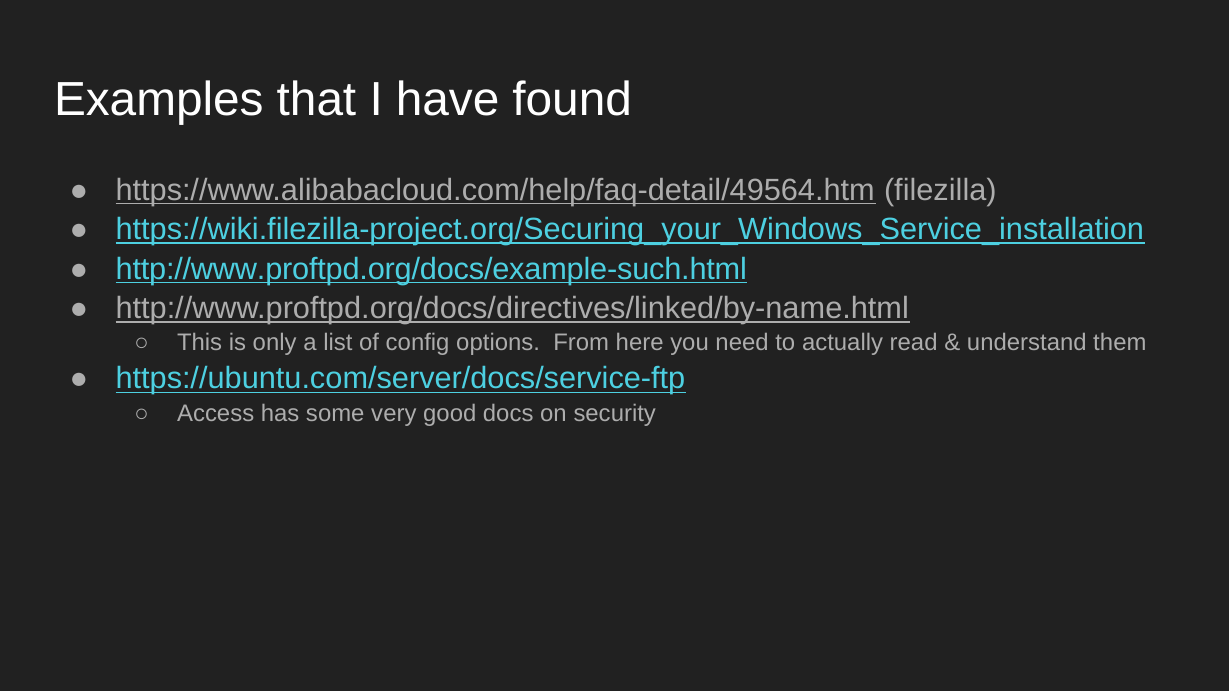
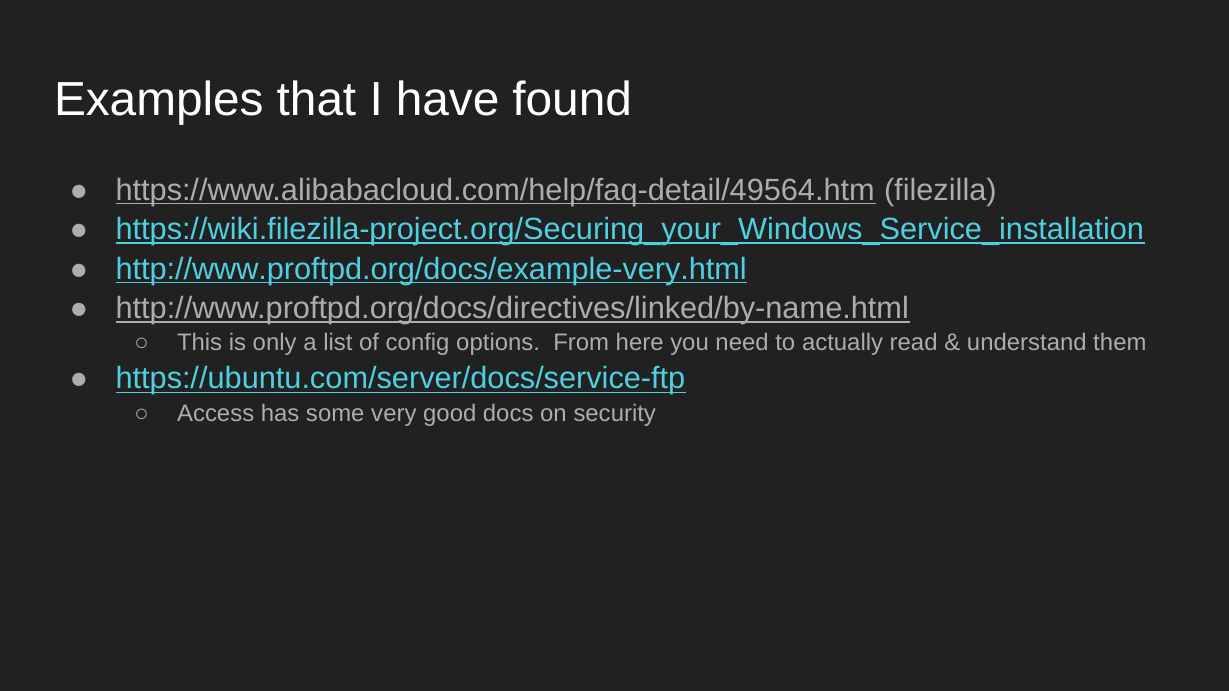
http://www.proftpd.org/docs/example-such.html: http://www.proftpd.org/docs/example-such.html -> http://www.proftpd.org/docs/example-very.html
